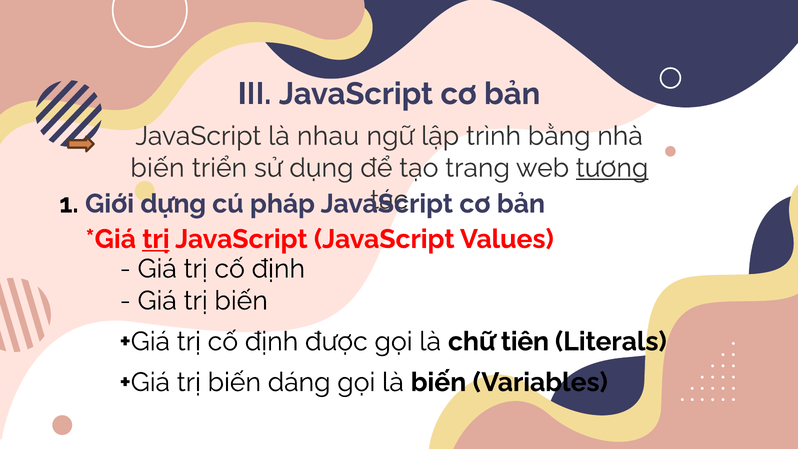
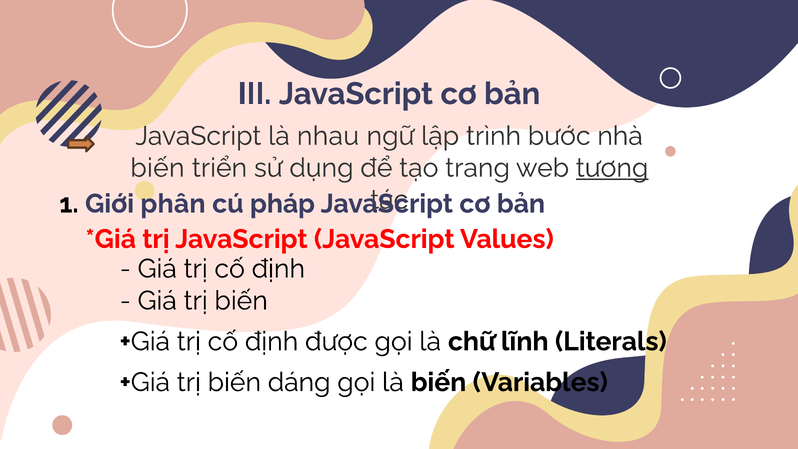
bằng: bằng -> bước
dựng: dựng -> phân
trị at (156, 239) underline: present -> none
tiên: tiên -> lĩnh
